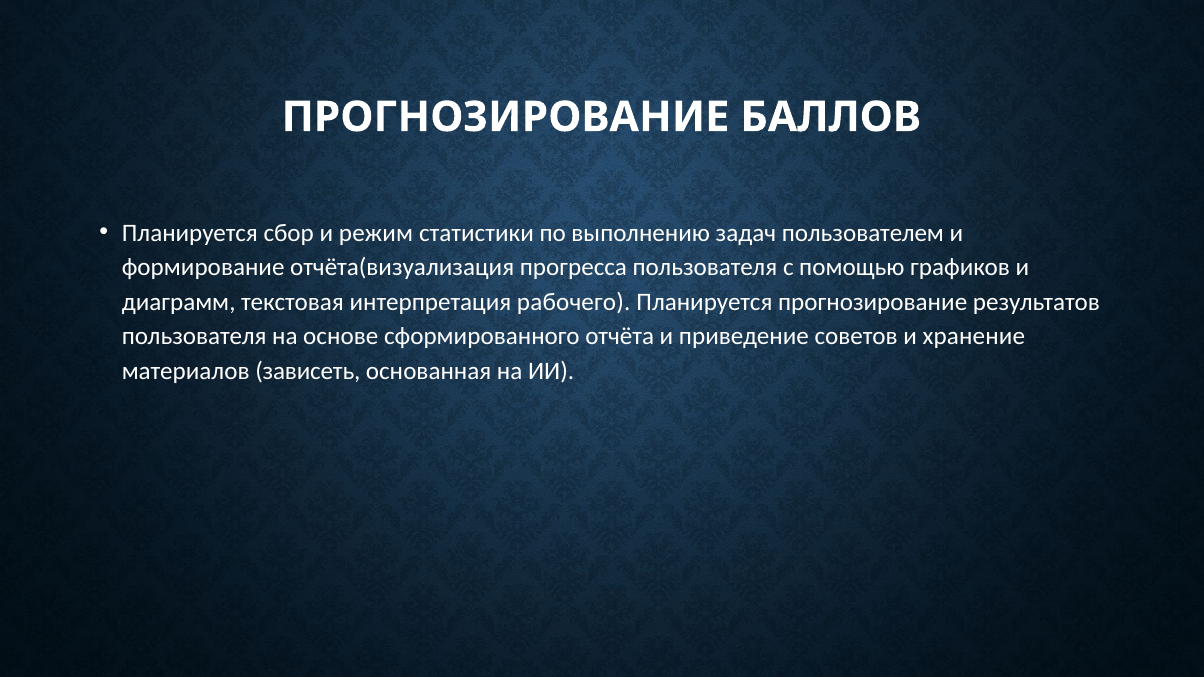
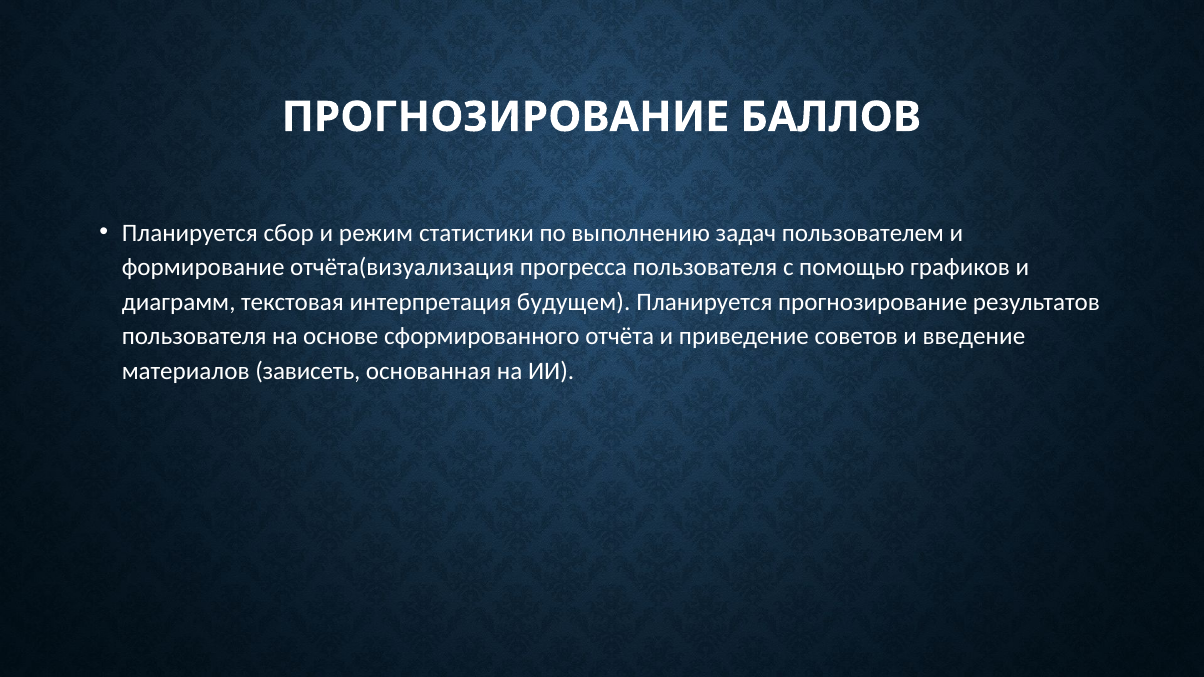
рабочего: рабочего -> будущем
хранение: хранение -> введение
